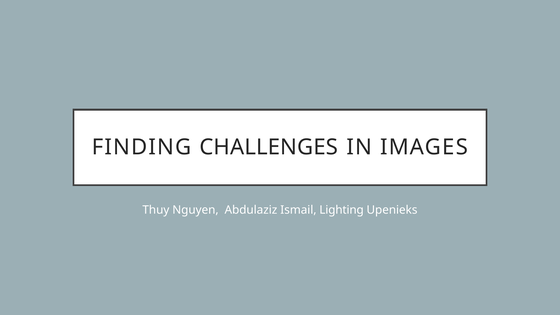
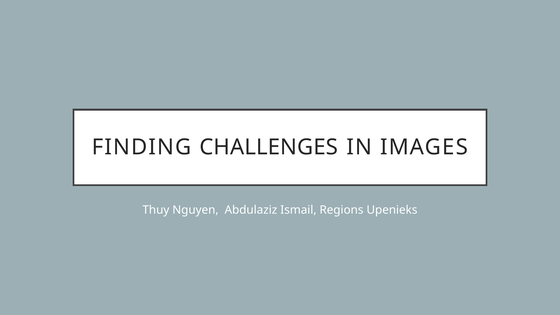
Lighting: Lighting -> Regions
